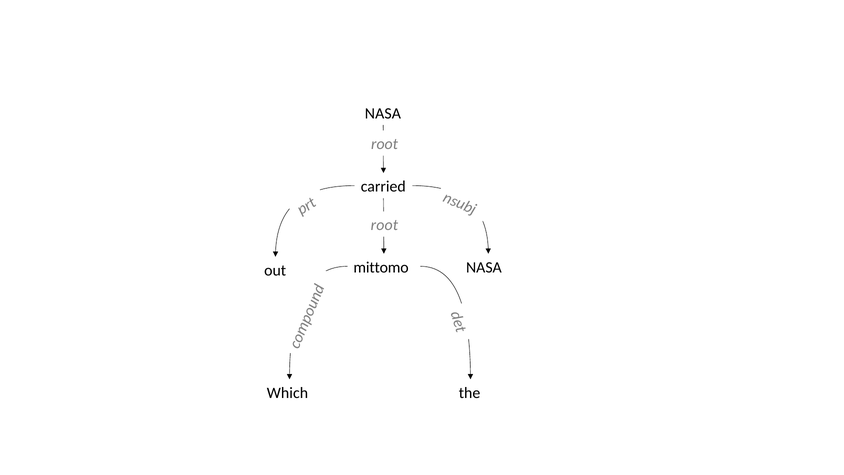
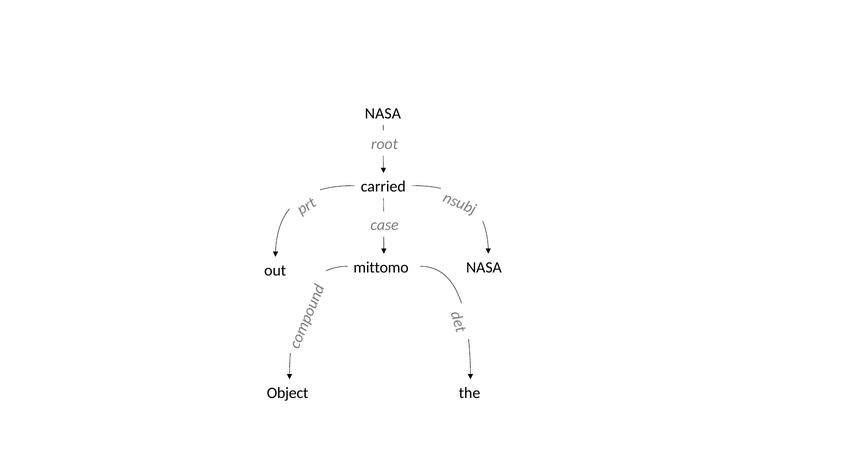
root at (384, 225): root -> case
Which: Which -> Object
